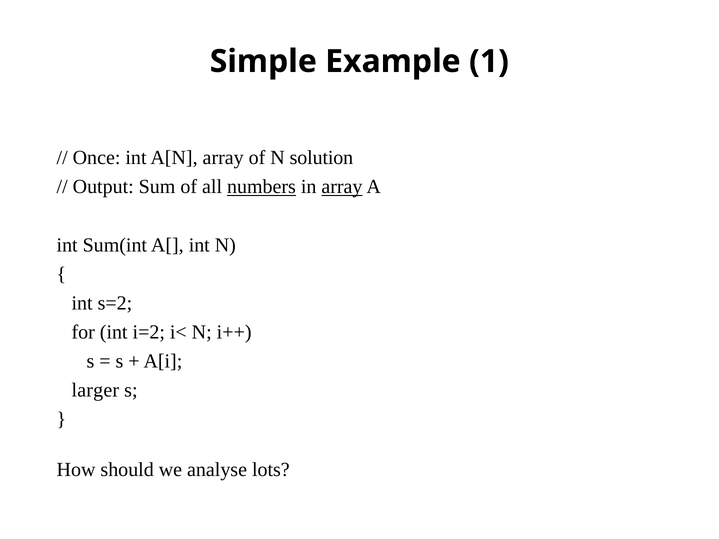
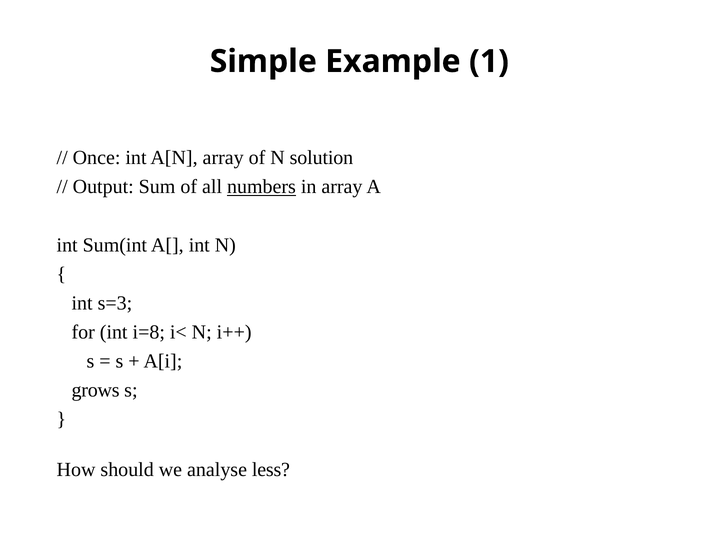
array at (342, 187) underline: present -> none
s=2: s=2 -> s=3
i=2: i=2 -> i=8
larger: larger -> grows
lots: lots -> less
